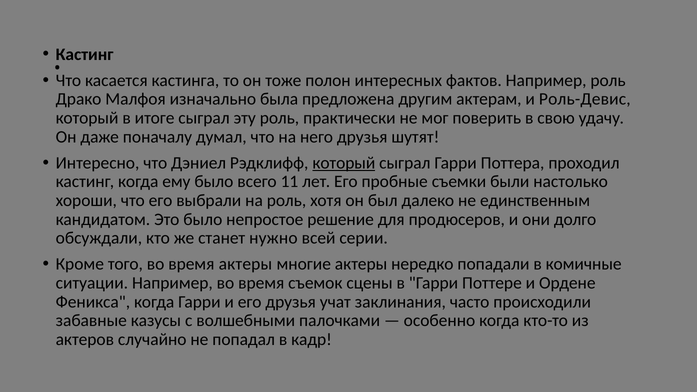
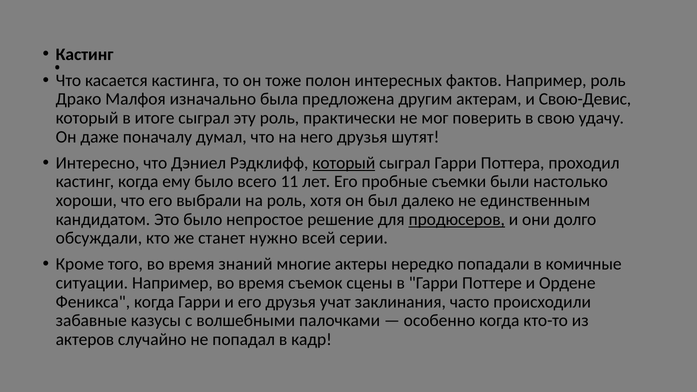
Роль-Девис: Роль-Девис -> Свою-Девис
продюсеров underline: none -> present
время актеры: актеры -> знаний
